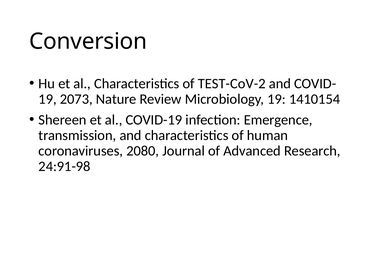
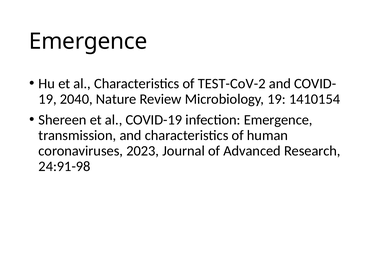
Conversion at (88, 42): Conversion -> Emergence
2073: 2073 -> 2040
2080: 2080 -> 2023
